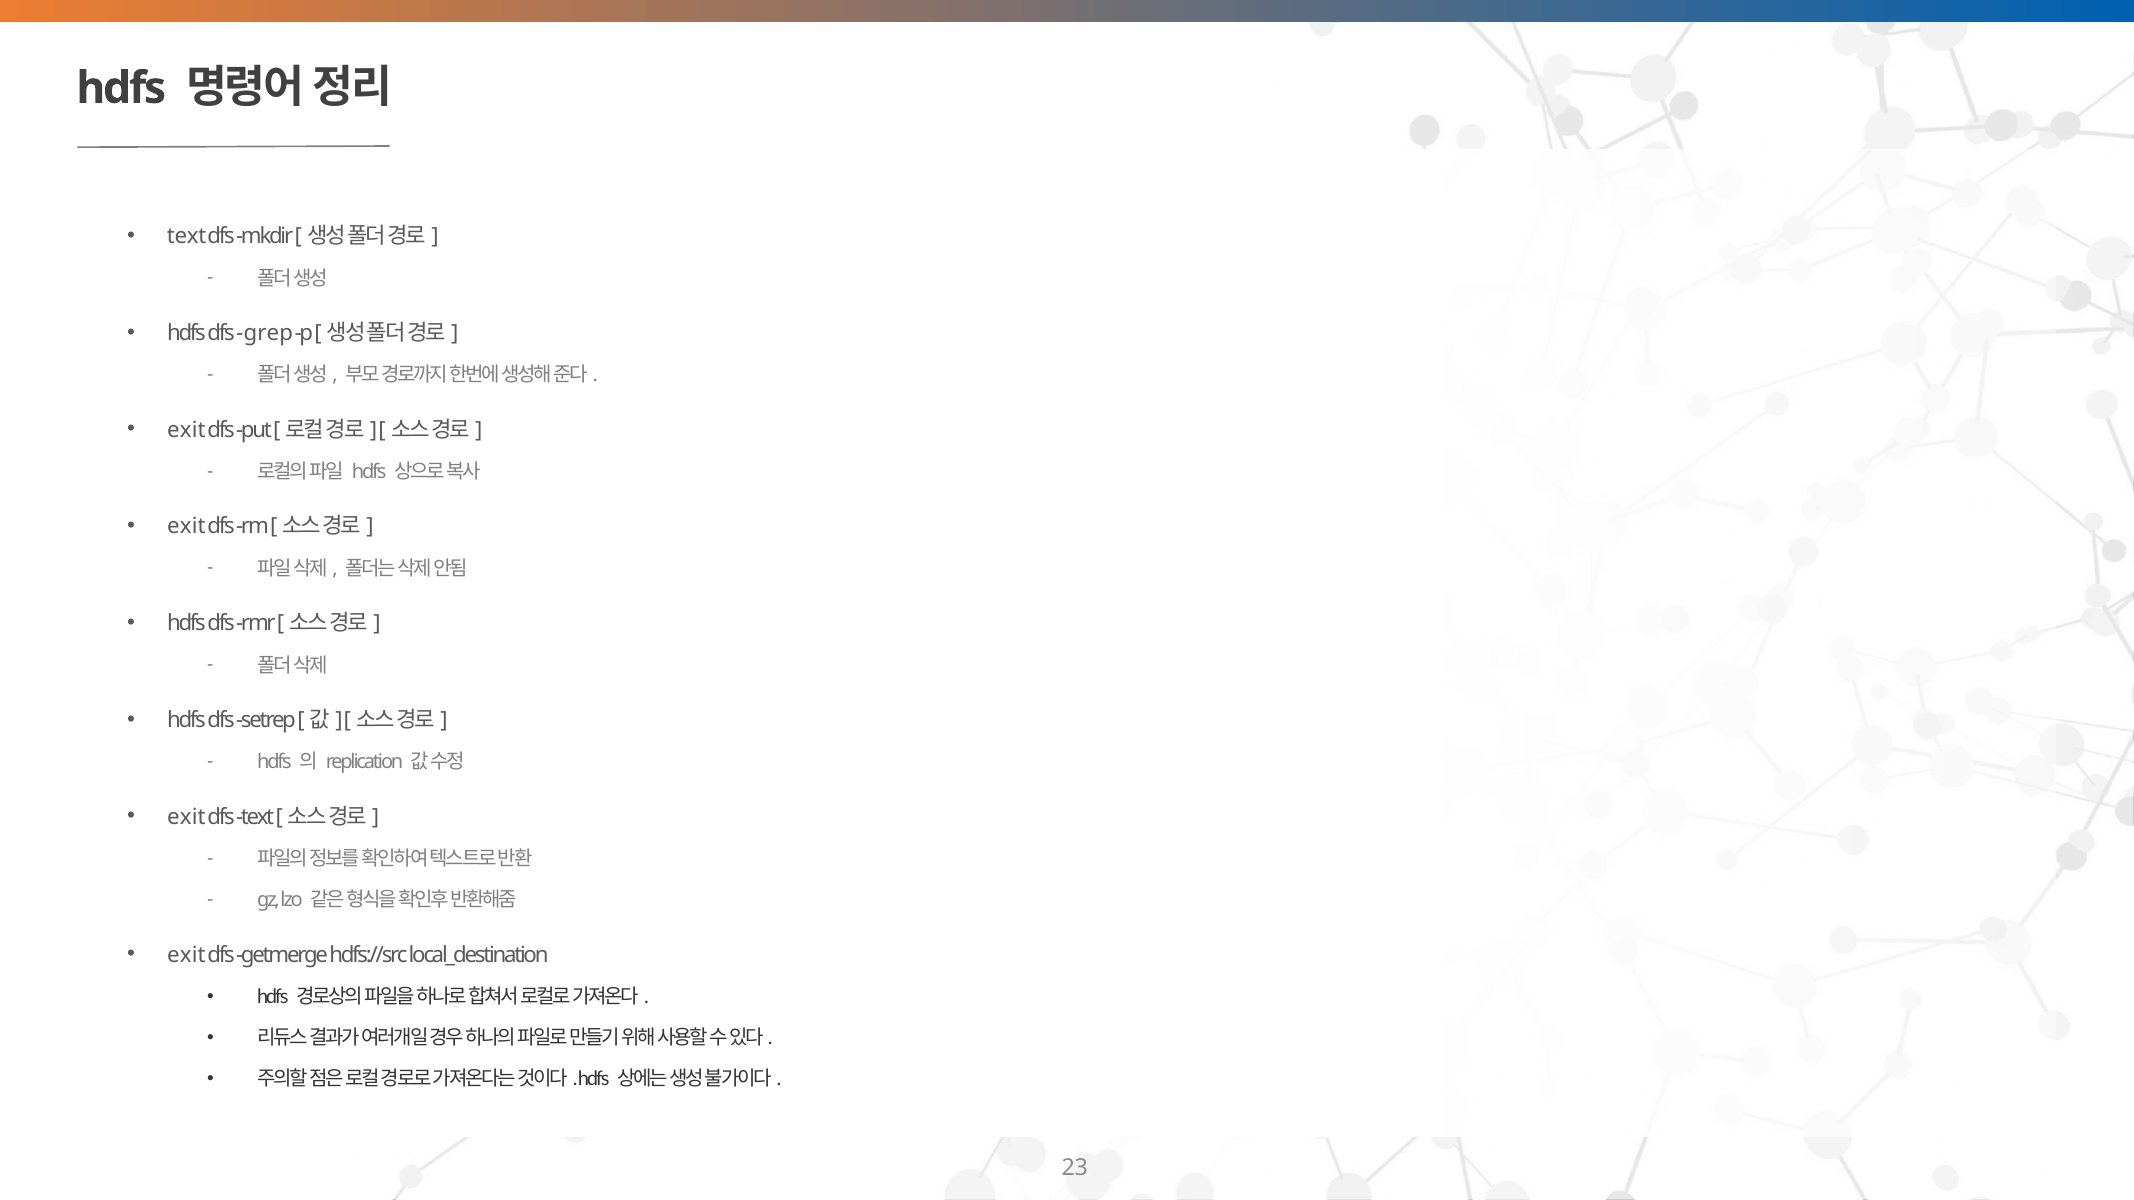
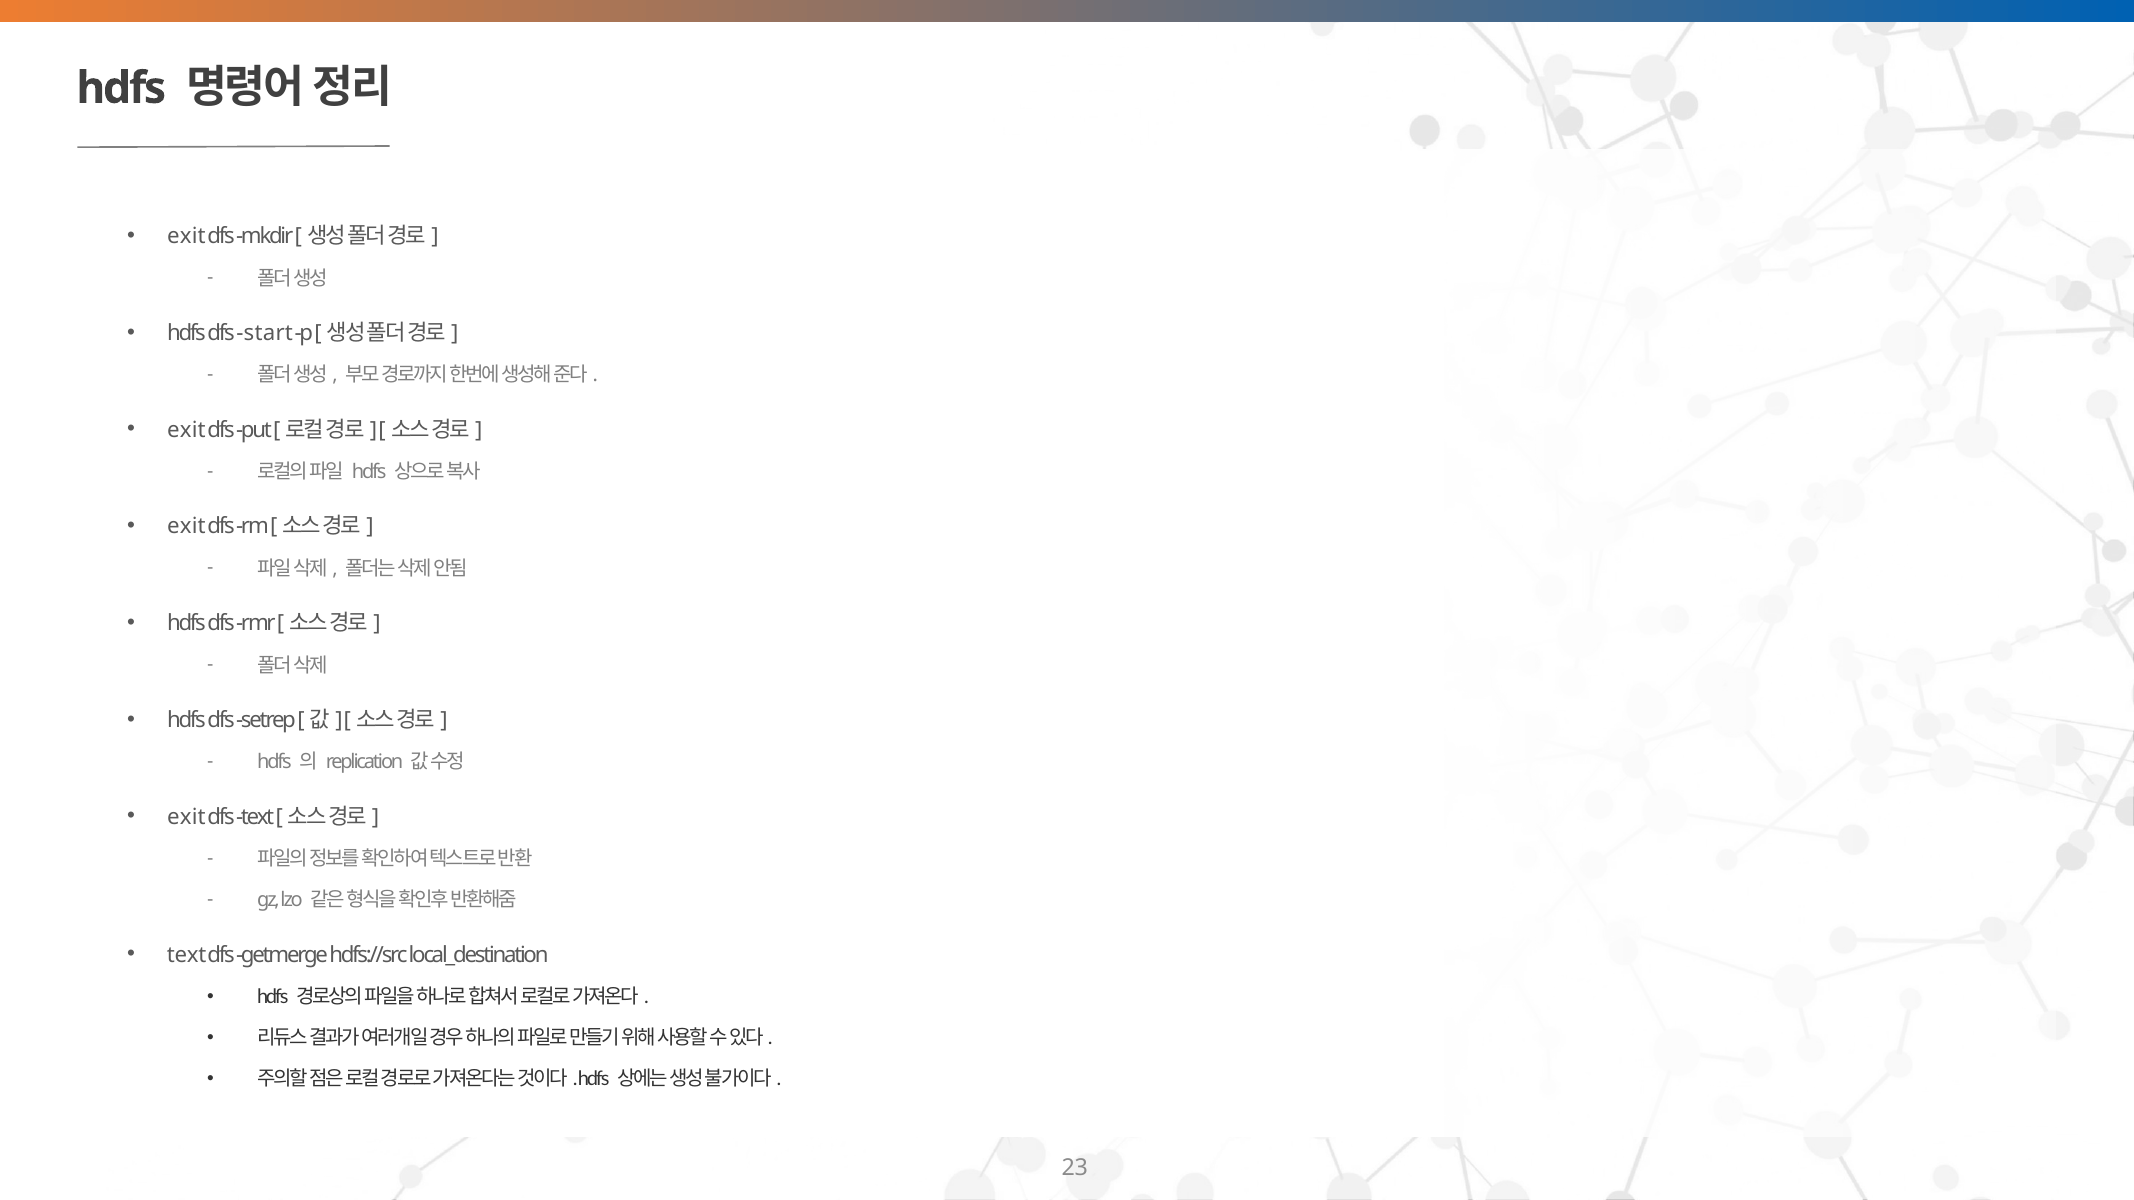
text at (187, 236): text -> exit
grep: grep -> start
exit at (186, 955): exit -> text
